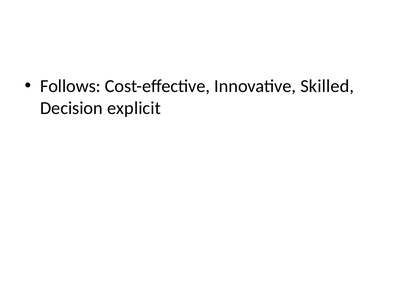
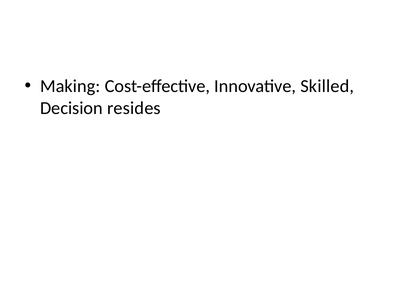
Follows: Follows -> Making
explicit: explicit -> resides
